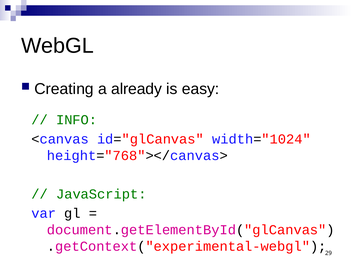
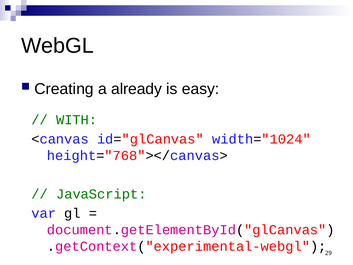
INFO: INFO -> WITH
